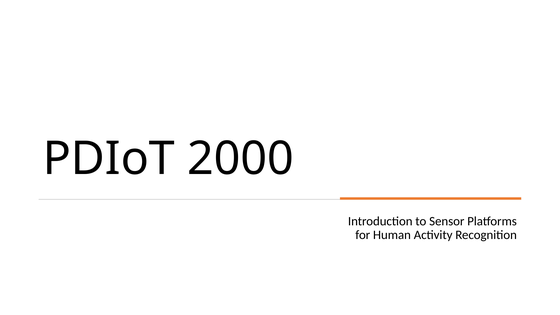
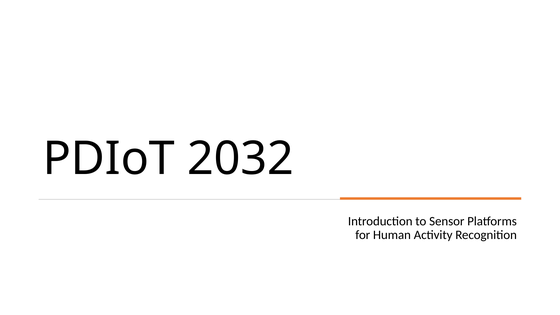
2000: 2000 -> 2032
